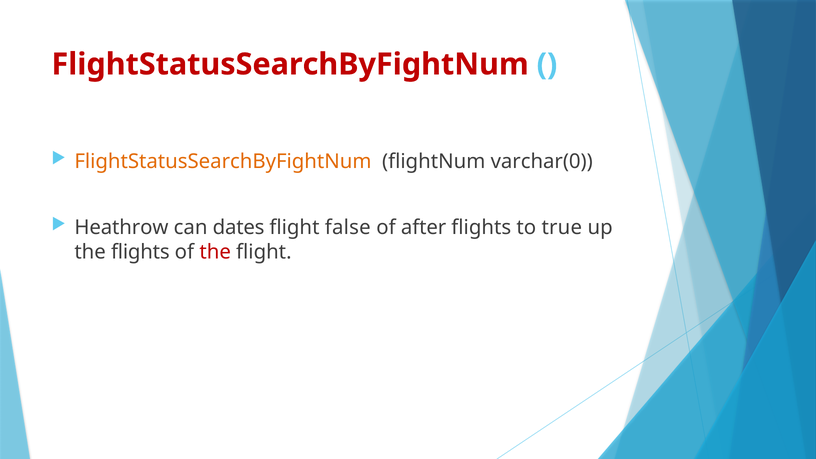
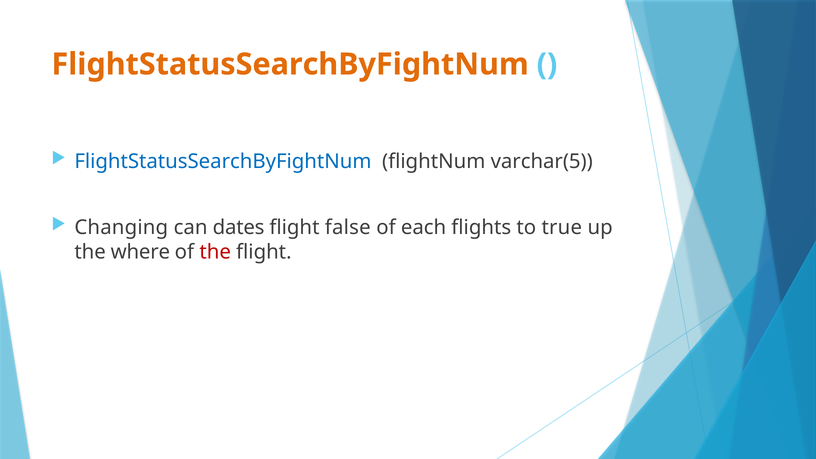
FlightStatusSearchByFightNum at (290, 64) colour: red -> orange
FlightStatusSearchByFightNum at (223, 161) colour: orange -> blue
varchar(0: varchar(0 -> varchar(5
Heathrow: Heathrow -> Changing
after: after -> each
the flights: flights -> where
